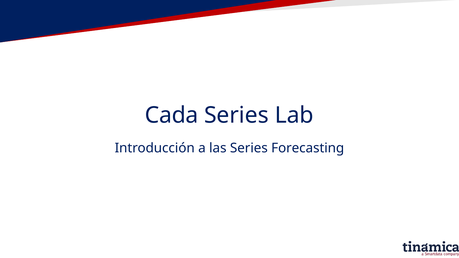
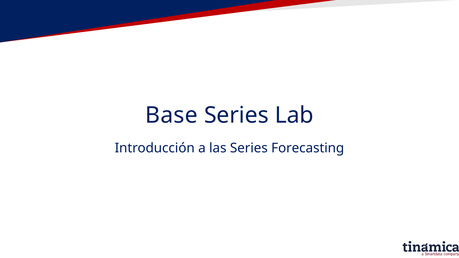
Cada: Cada -> Base
